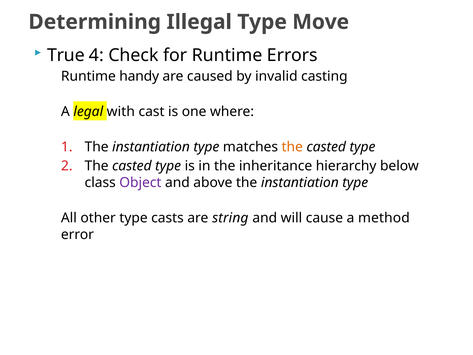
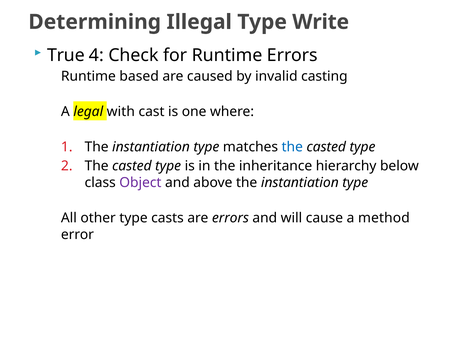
Move: Move -> Write
handy: handy -> based
the at (292, 147) colour: orange -> blue
are string: string -> errors
